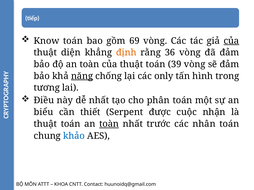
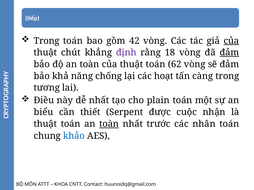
Know at (47, 41): Know -> Trong
69: 69 -> 42
diện: diện -> chút
định colour: orange -> purple
36: 36 -> 18
đảm at (229, 53) underline: none -> present
39: 39 -> 62
năng underline: present -> none
only: only -> hoạt
hình: hình -> càng
phân: phân -> plain
